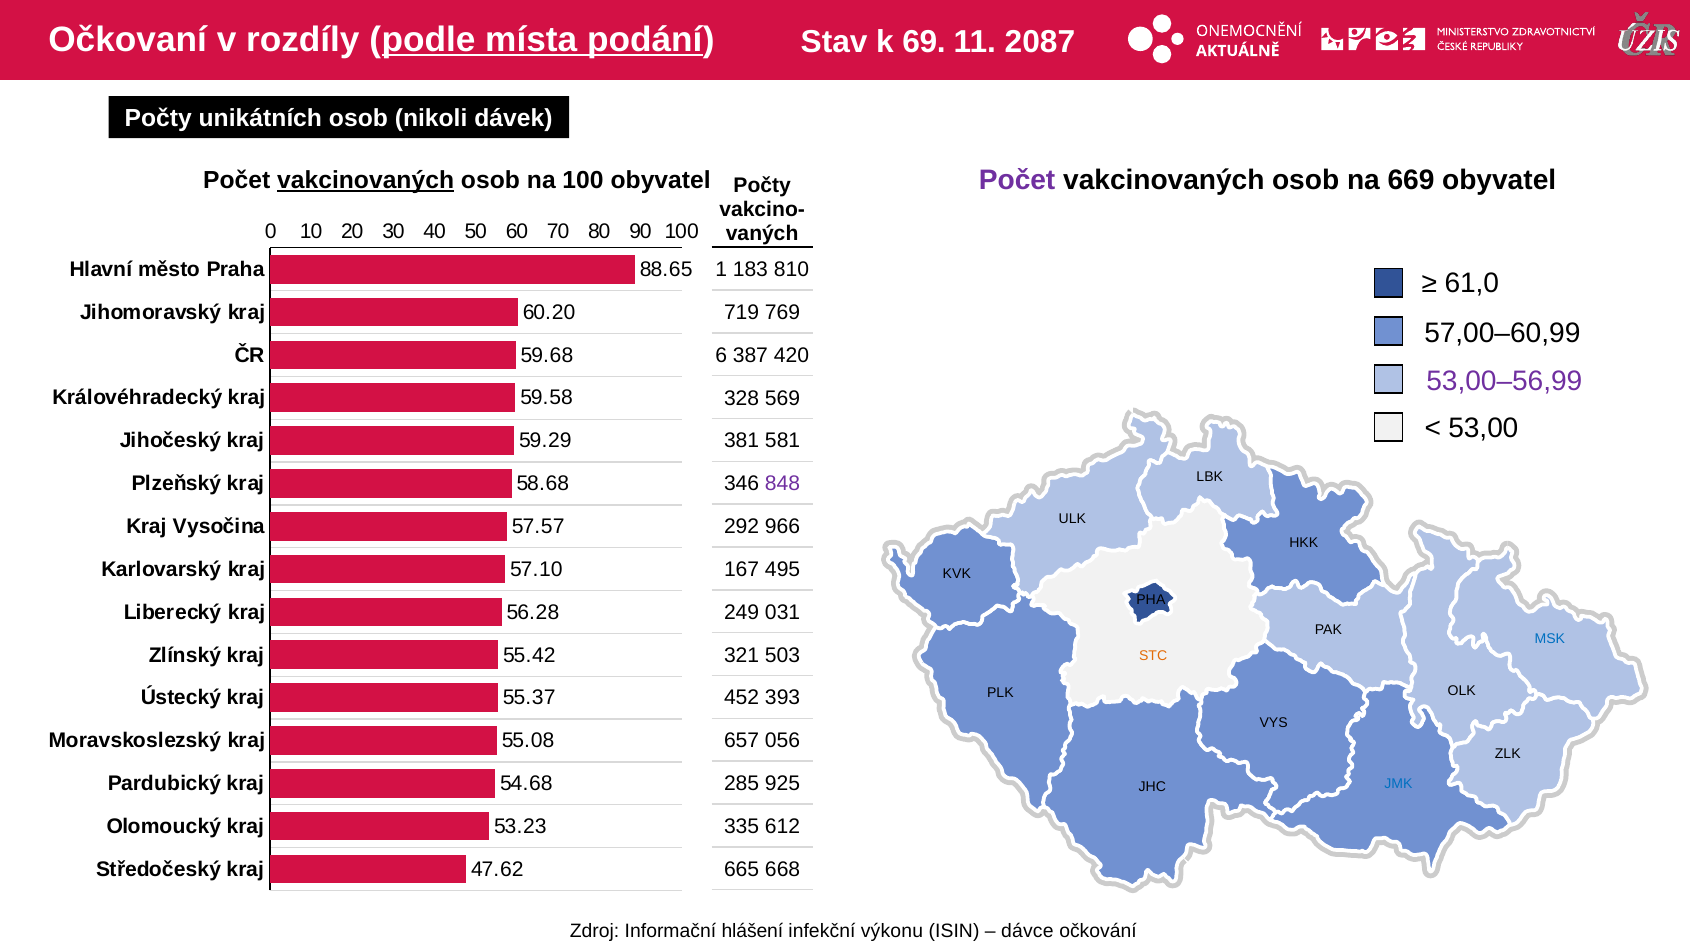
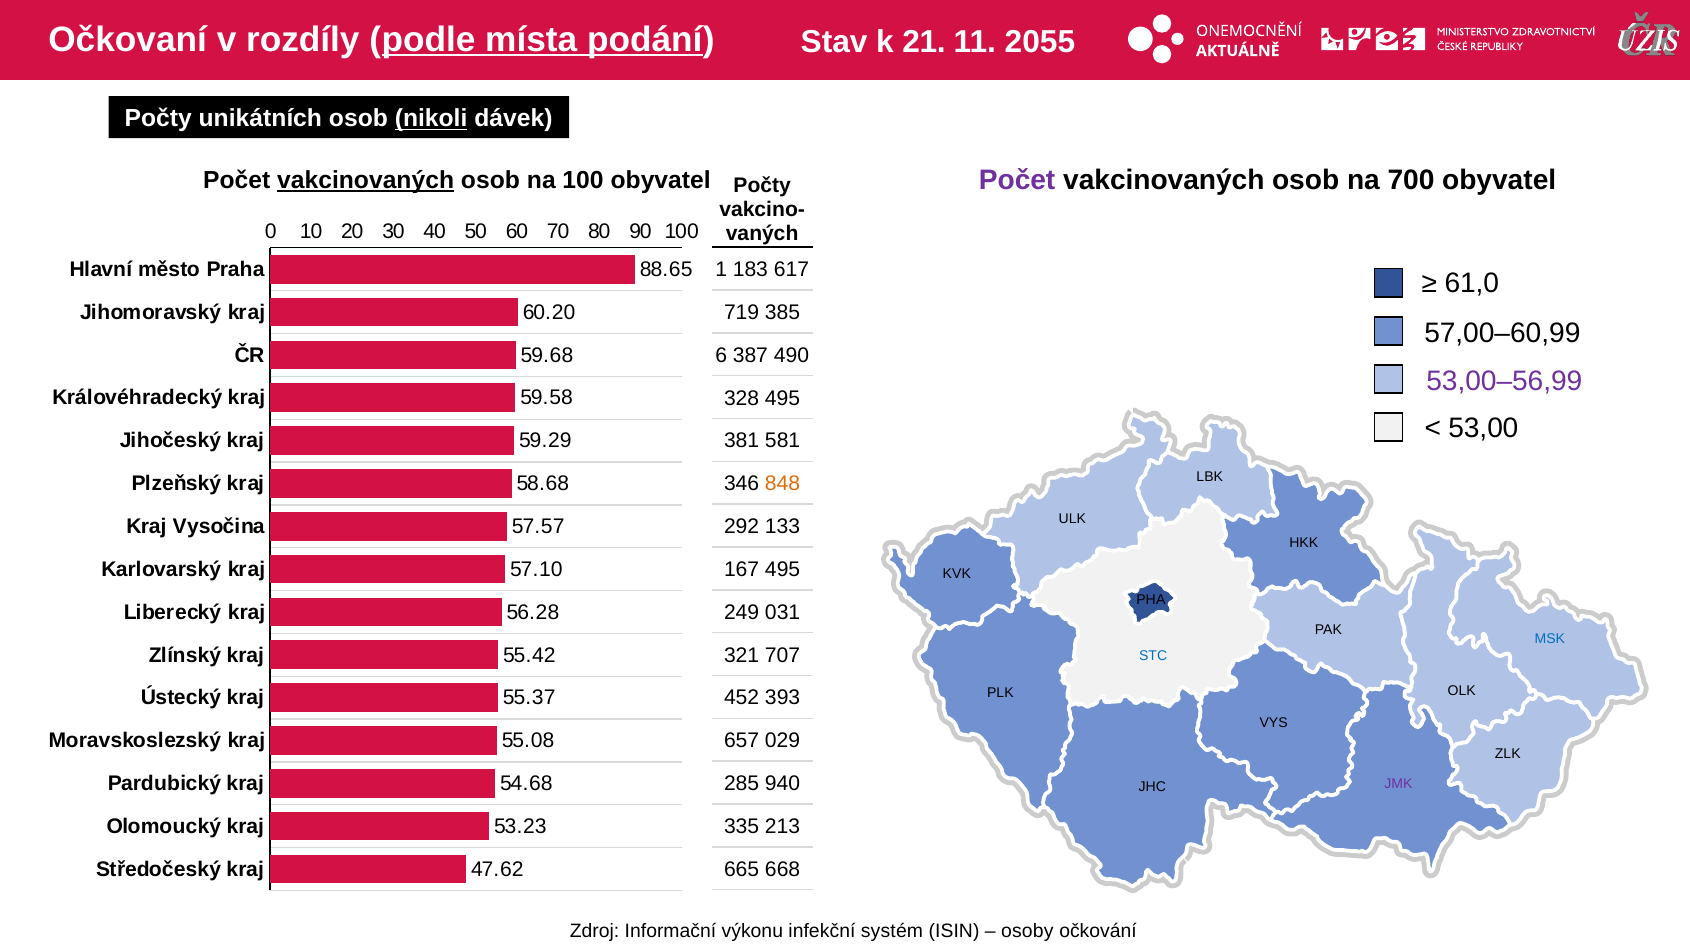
69: 69 -> 21
2087: 2087 -> 2055
nikoli underline: none -> present
669: 669 -> 700
810: 810 -> 617
769: 769 -> 385
420: 420 -> 490
328 569: 569 -> 495
848 colour: purple -> orange
966: 966 -> 133
503: 503 -> 707
STC colour: orange -> blue
056: 056 -> 029
925: 925 -> 940
JMK colour: blue -> purple
612: 612 -> 213
hlášení: hlášení -> výkonu
výkonu: výkonu -> systém
dávce: dávce -> osoby
